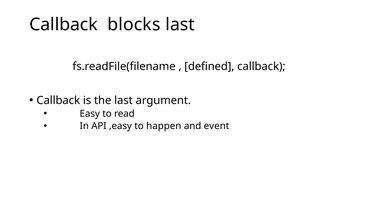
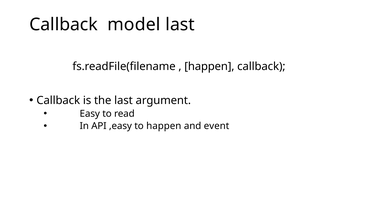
blocks: blocks -> model
defined at (209, 67): defined -> happen
